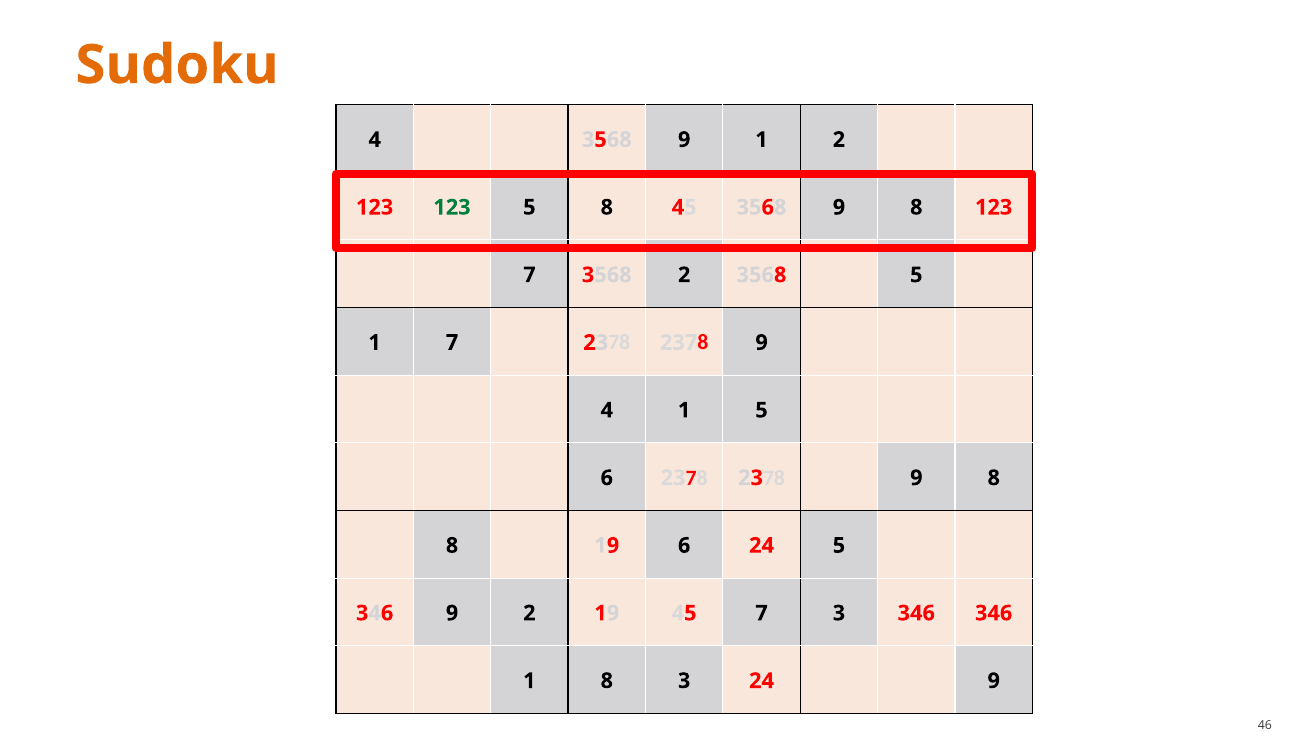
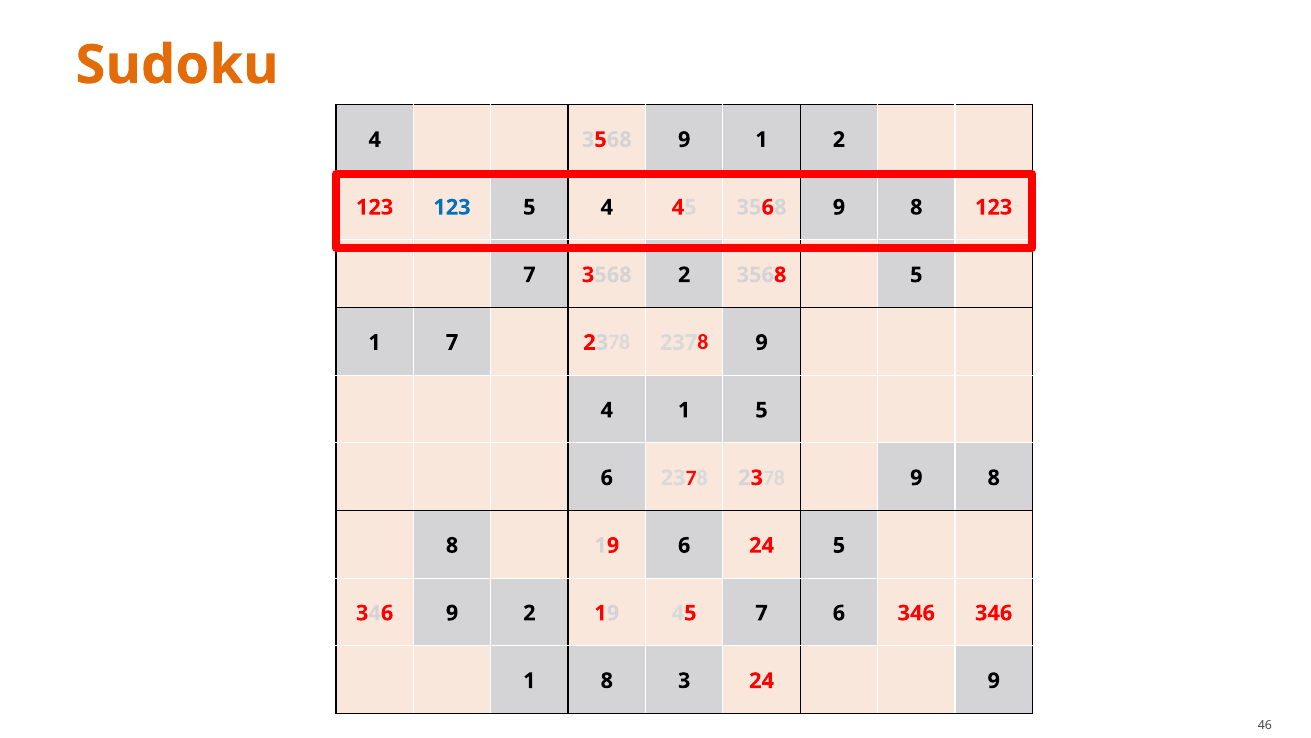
123 at (452, 207) colour: green -> blue
5 8: 8 -> 4
7 3: 3 -> 6
